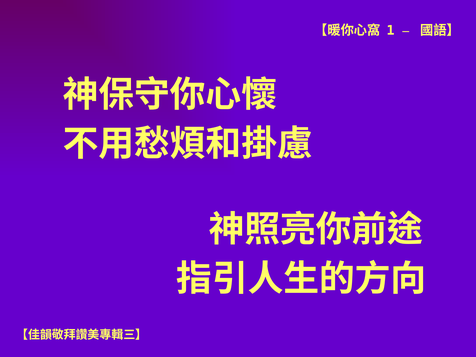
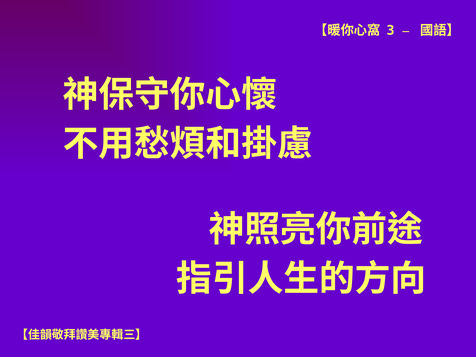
1: 1 -> 3
